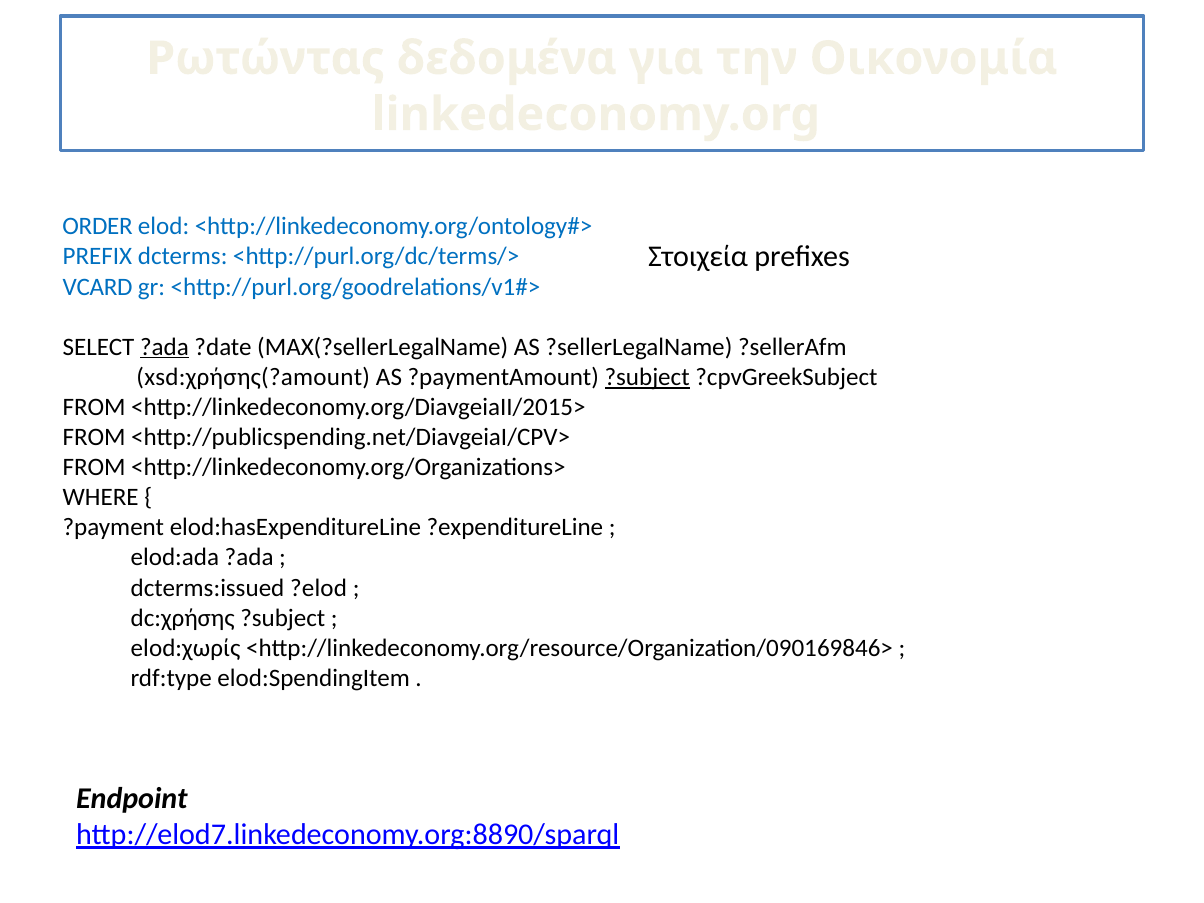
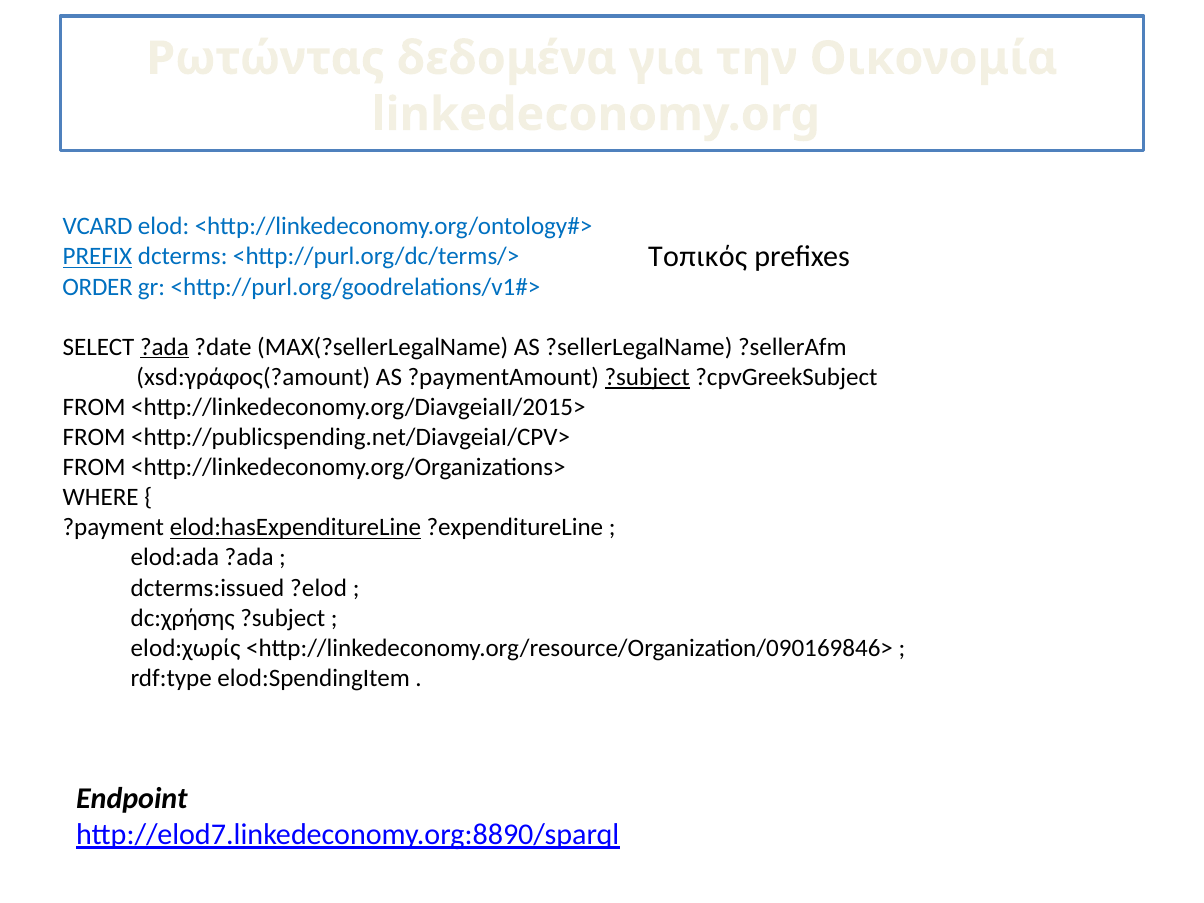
ORDER: ORDER -> VCARD
Στοιχεία: Στοιχεία -> Τοπικός
PREFIX underline: none -> present
VCARD: VCARD -> ORDER
xsd:χρήσης(?amount: xsd:χρήσης(?amount -> xsd:γράφος(?amount
elod:hasExpenditureLine underline: none -> present
